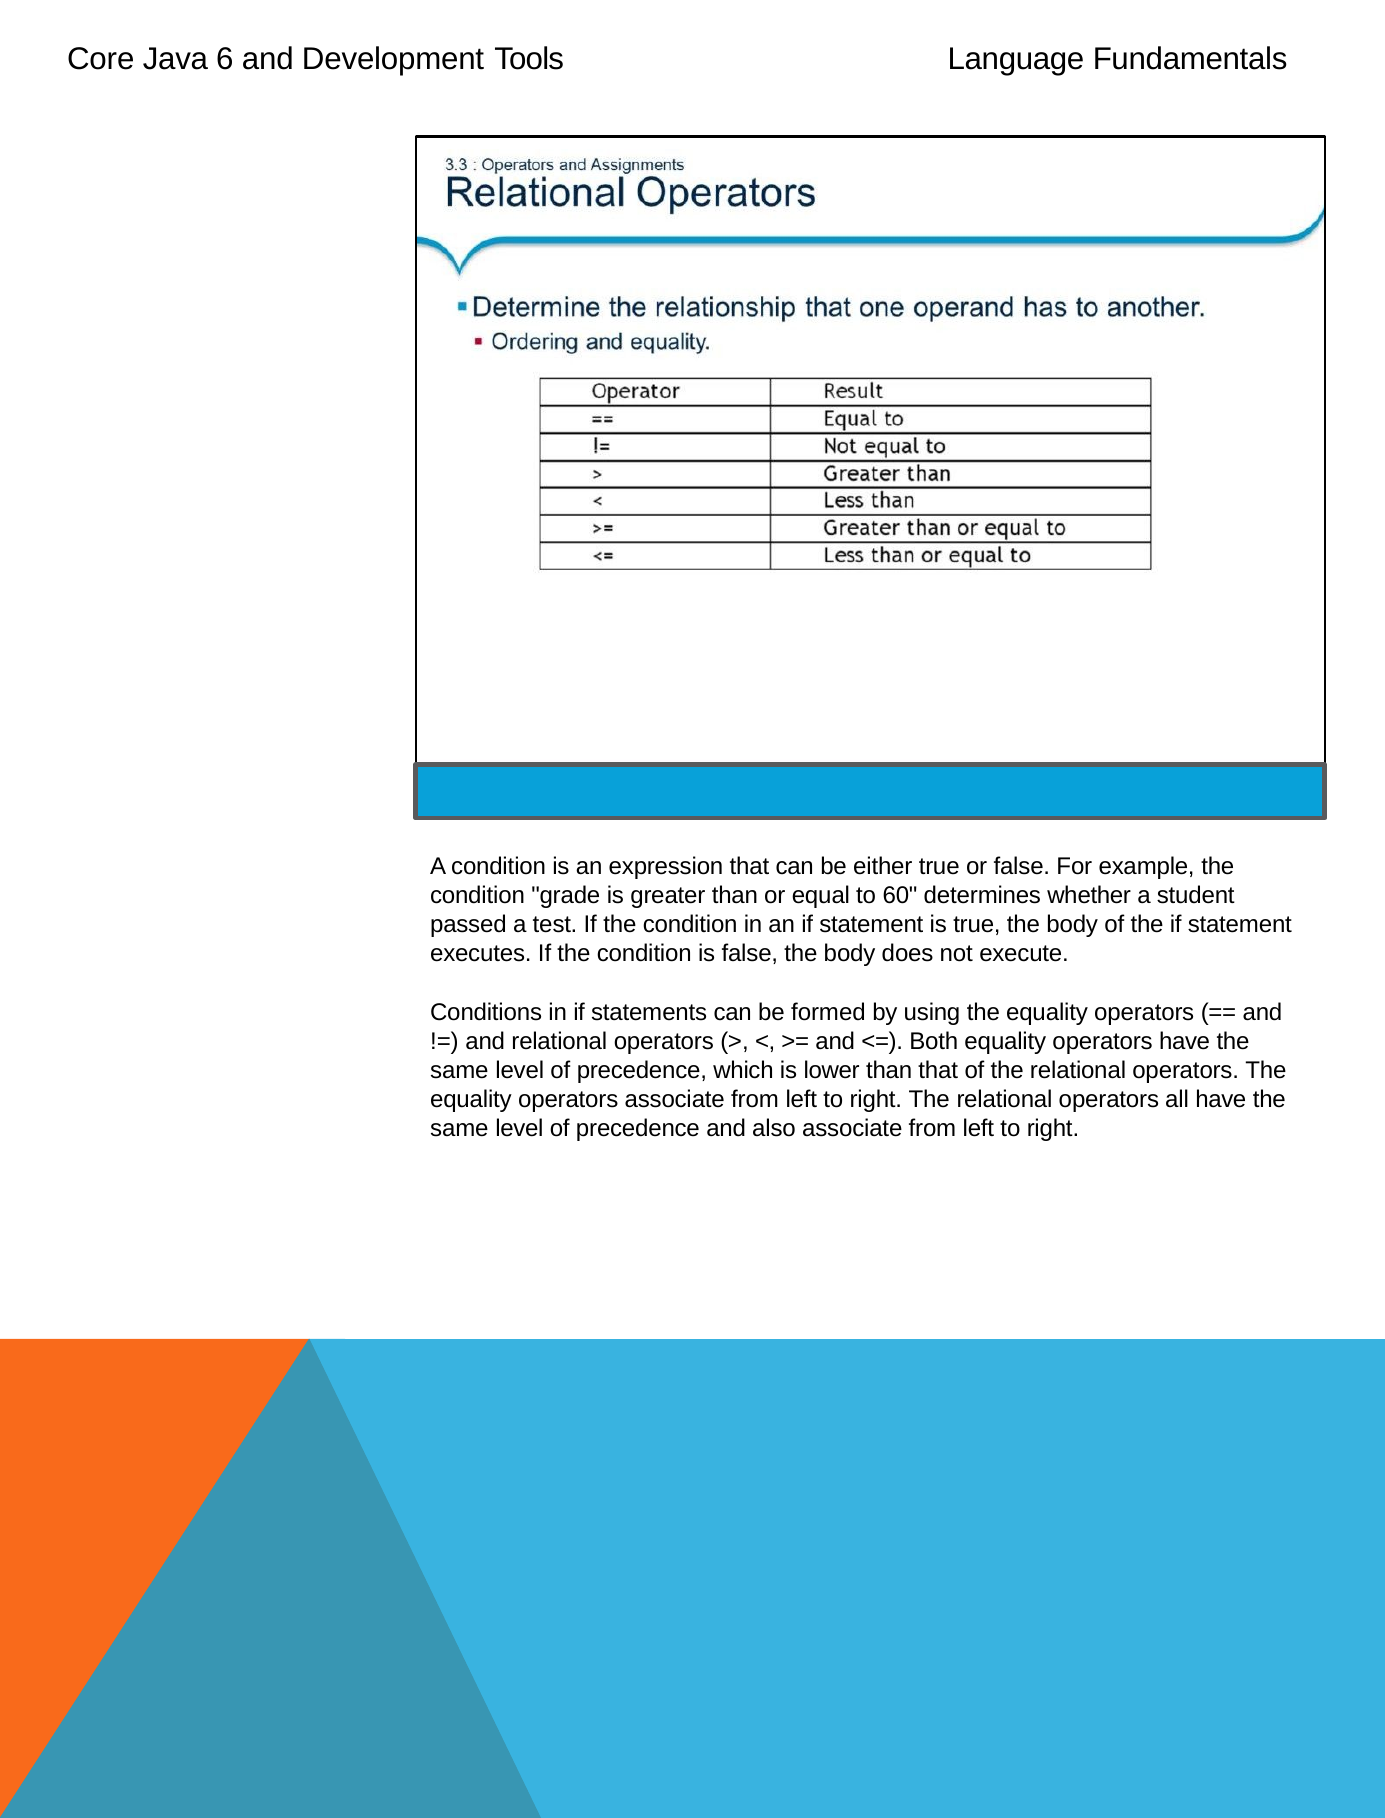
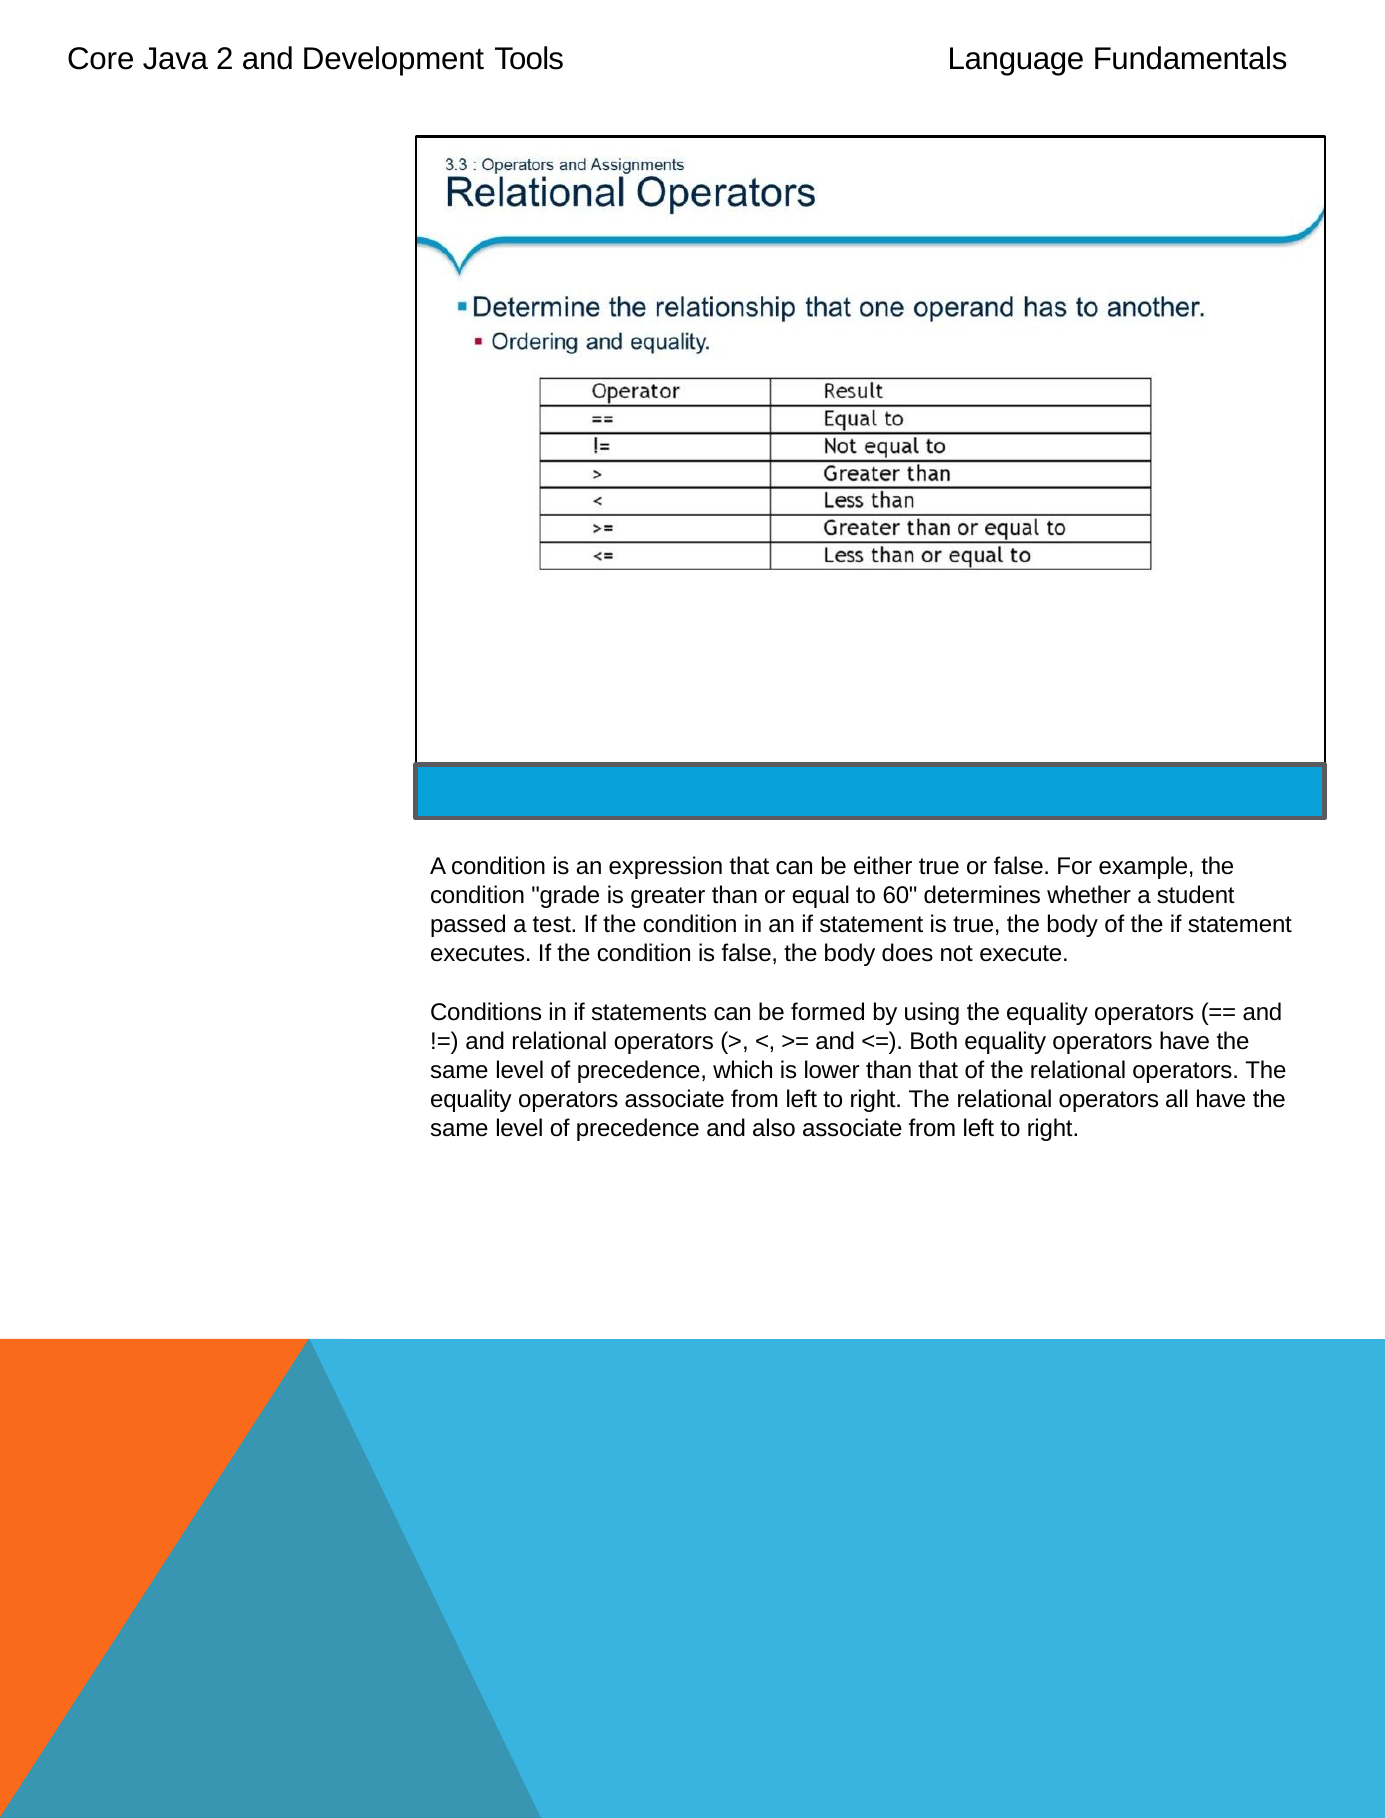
6: 6 -> 2
